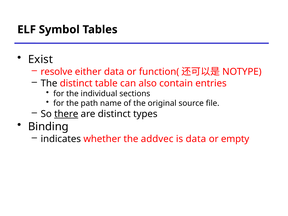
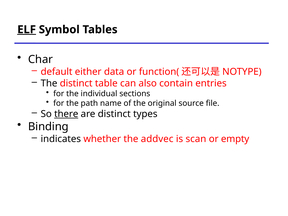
ELF underline: none -> present
Exist: Exist -> Char
resolve: resolve -> default
is data: data -> scan
